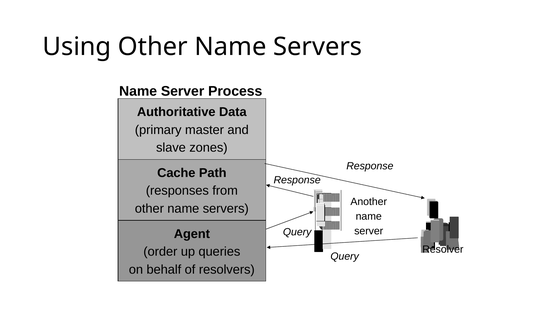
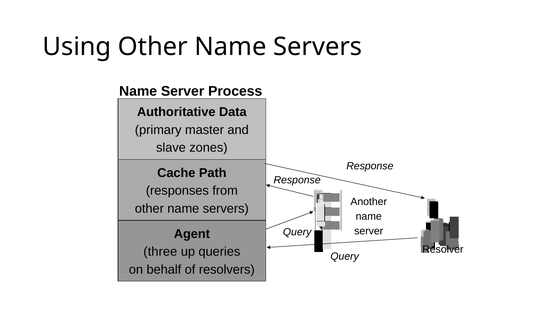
order: order -> three
